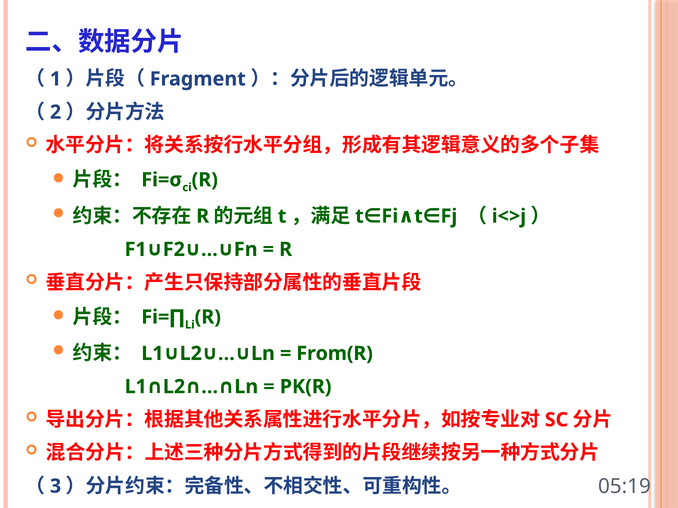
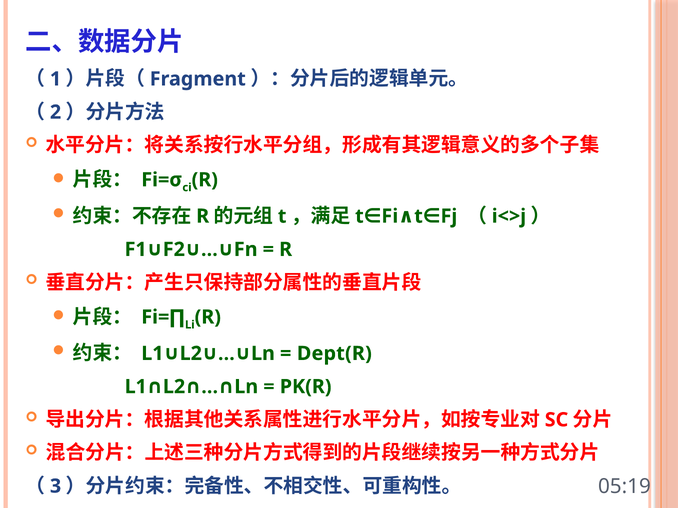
From(R: From(R -> Dept(R
